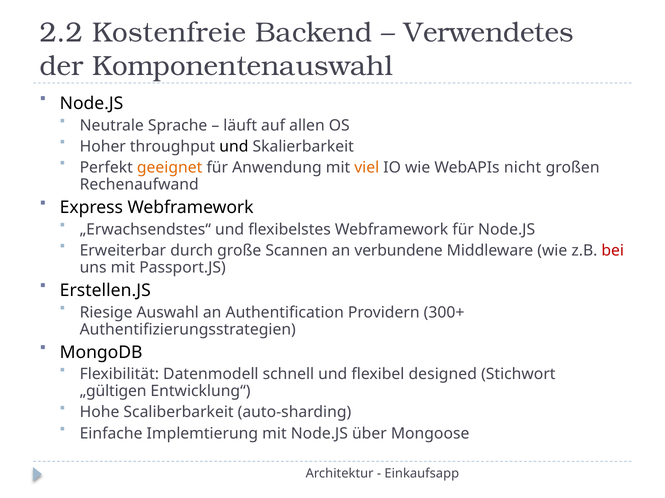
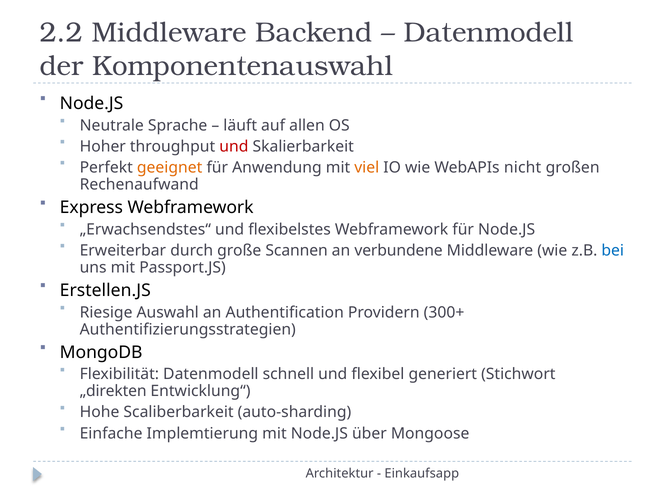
2.2 Kostenfreie: Kostenfreie -> Middleware
Verwendetes at (489, 33): Verwendetes -> Datenmodell
und at (234, 147) colour: black -> red
bei colour: red -> blue
designed: designed -> generiert
„gültigen: „gültigen -> „direkten
